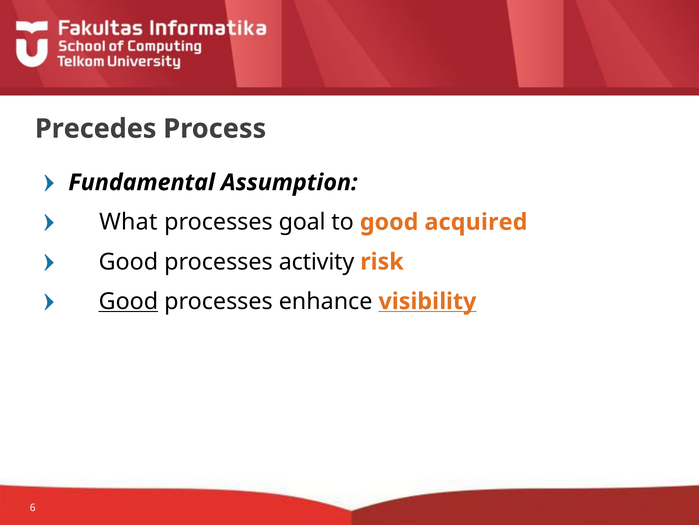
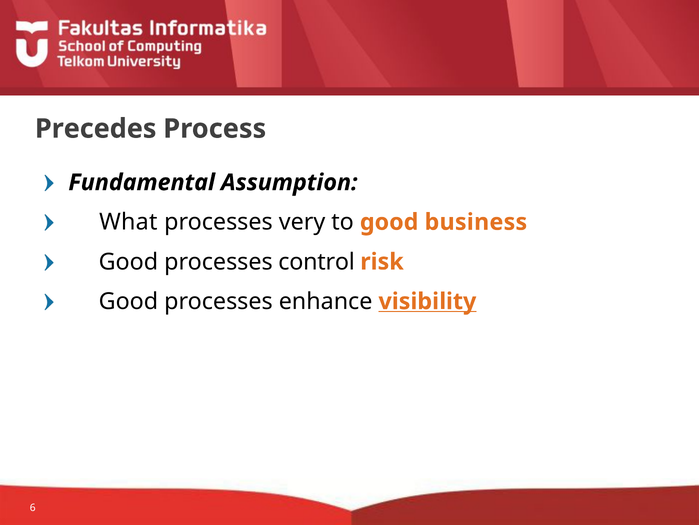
goal: goal -> very
acquired: acquired -> business
activity: activity -> control
Good at (128, 301) underline: present -> none
